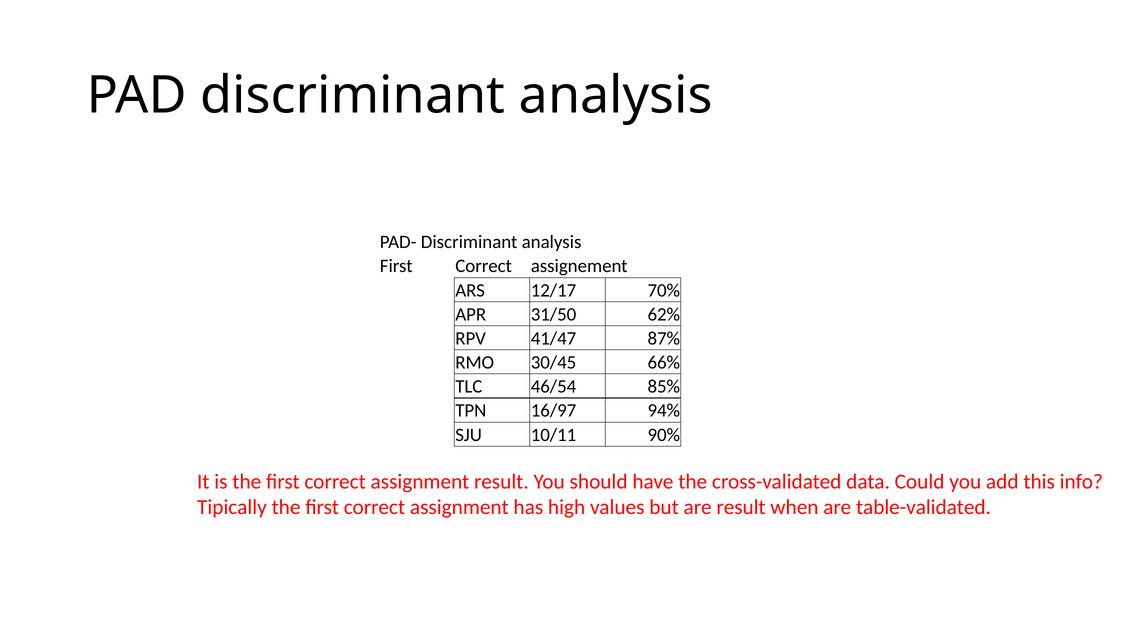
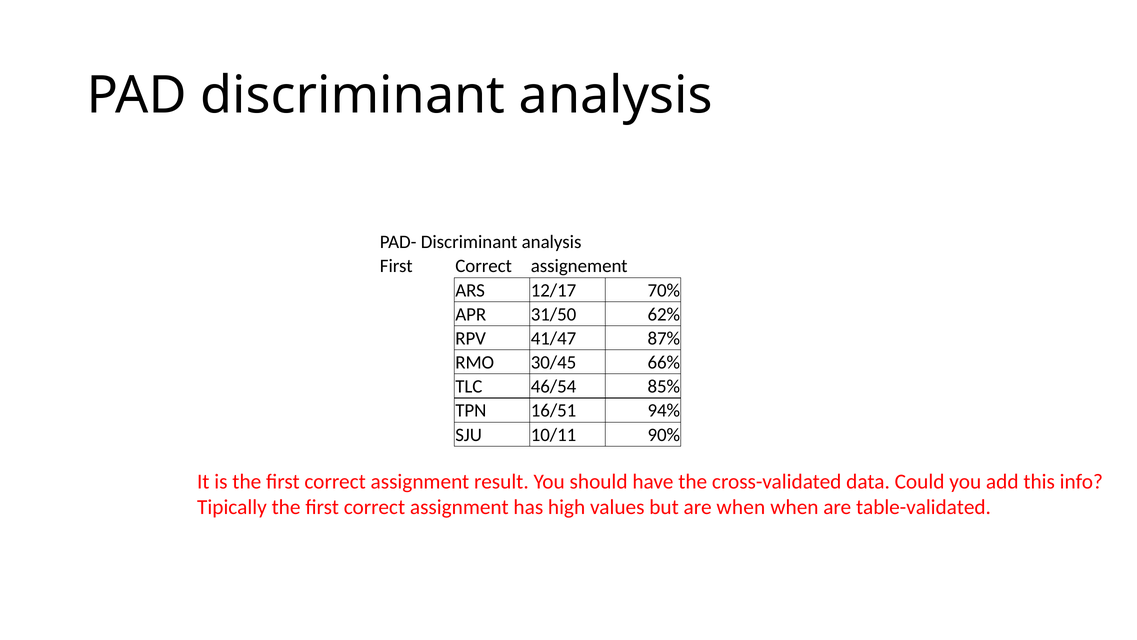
16/97: 16/97 -> 16/51
are result: result -> when
